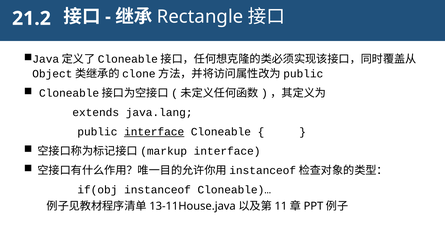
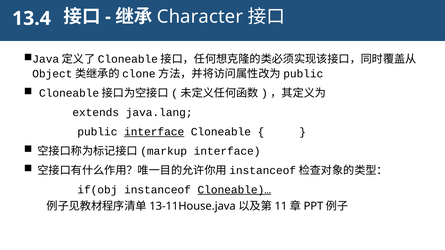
21.2: 21.2 -> 13.4
Rectangle: Rectangle -> Character
Cloneable)… underline: none -> present
